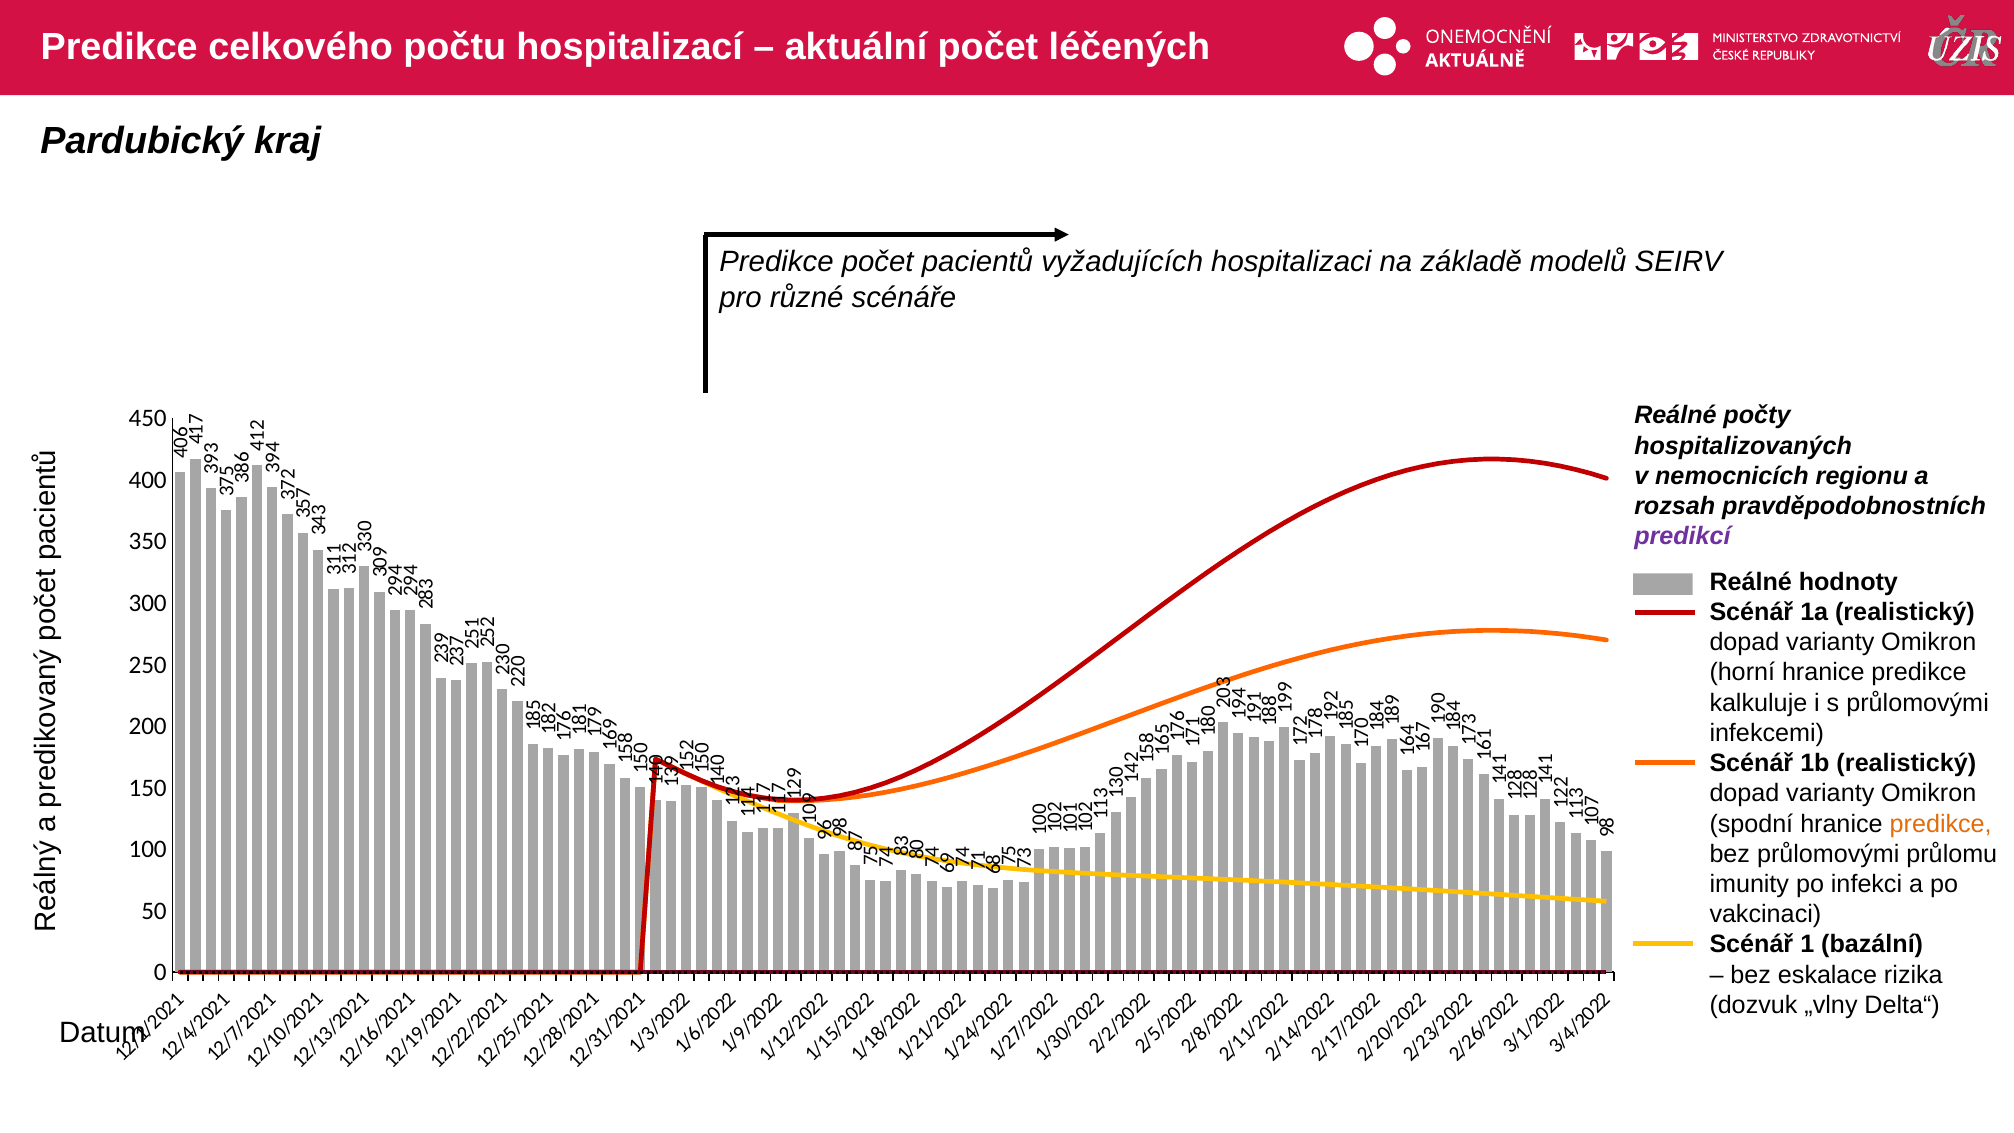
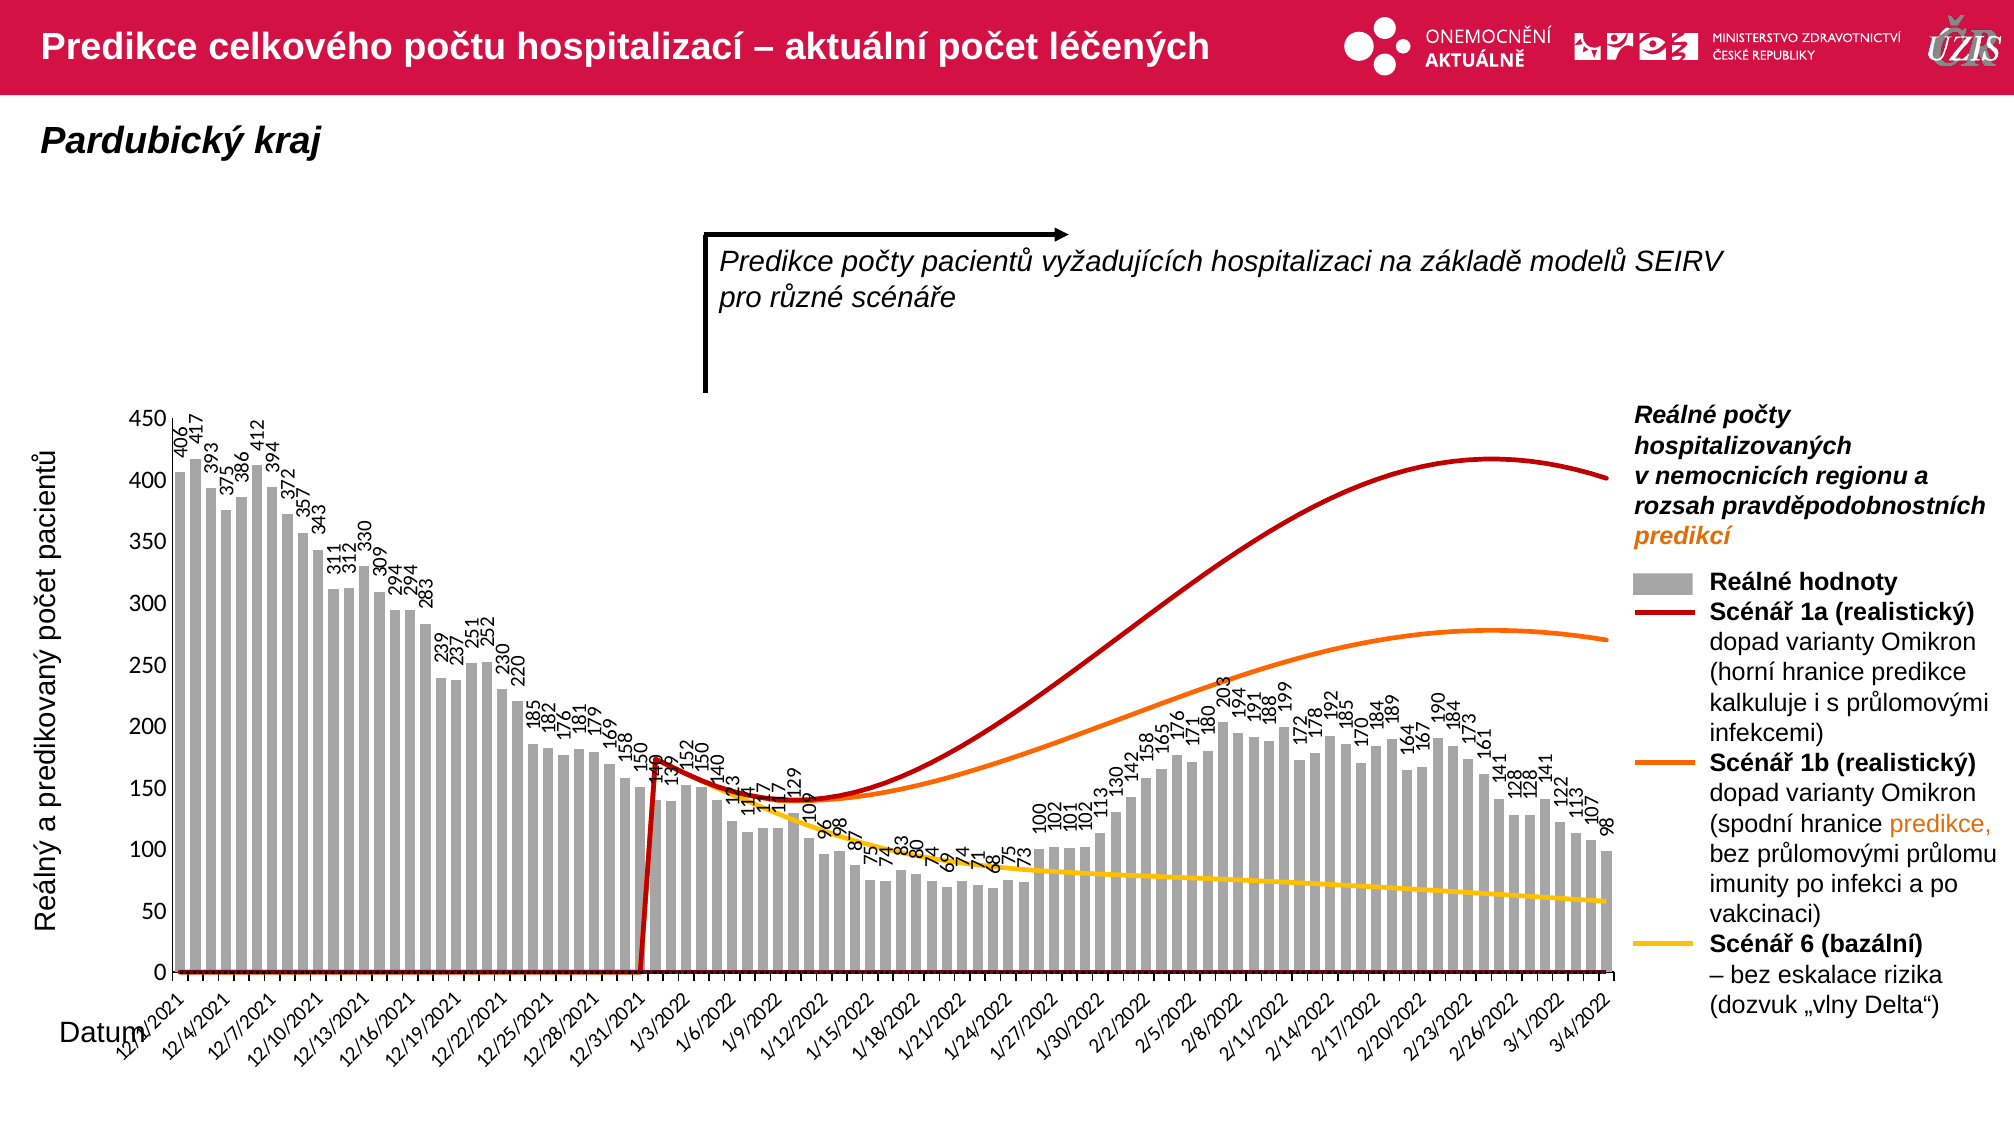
Predikce počet: počet -> počty
predikcí colour: purple -> orange
Scénář 1: 1 -> 6
